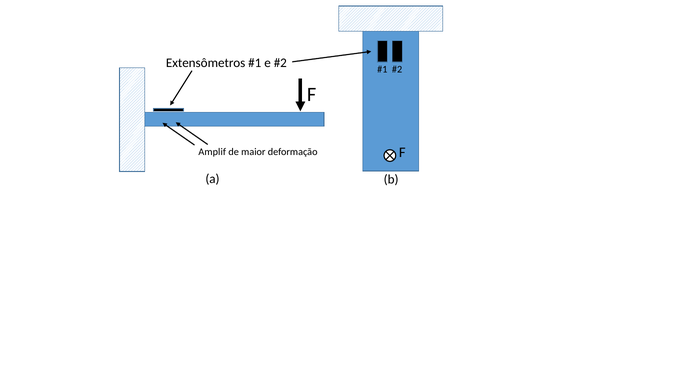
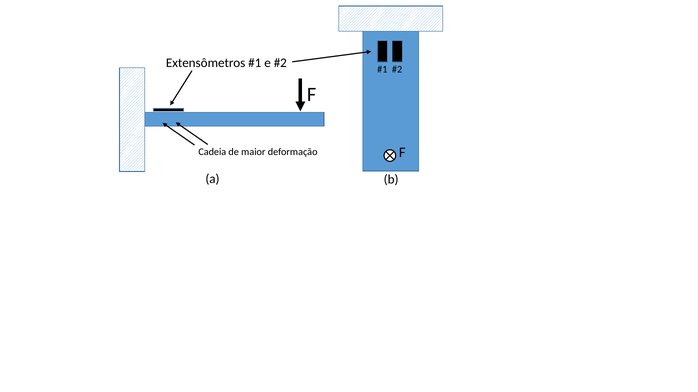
Amplif: Amplif -> Cadeia
